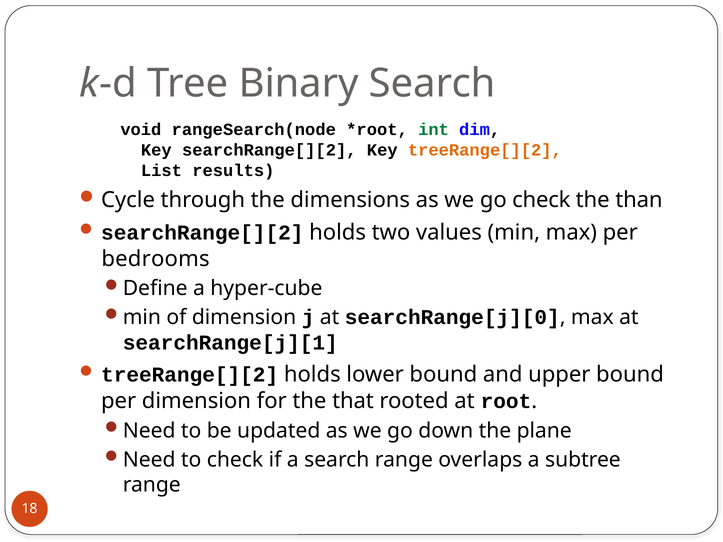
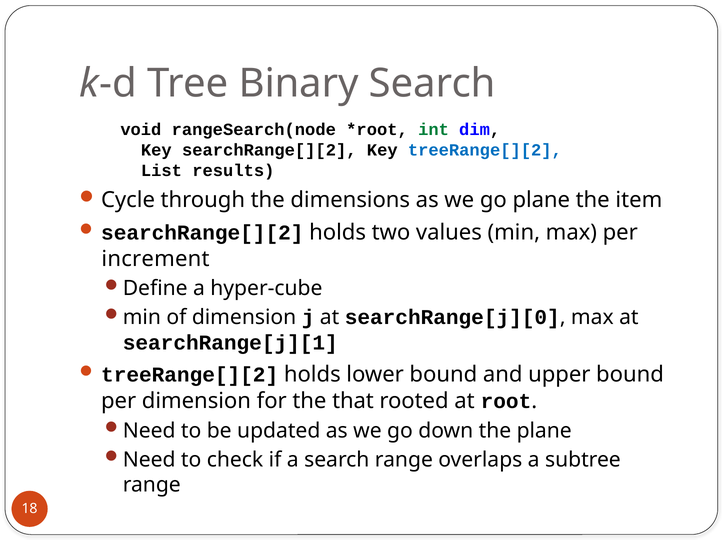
treeRange[][2 at (485, 150) colour: orange -> blue
go check: check -> plane
than: than -> item
bedrooms: bedrooms -> increment
